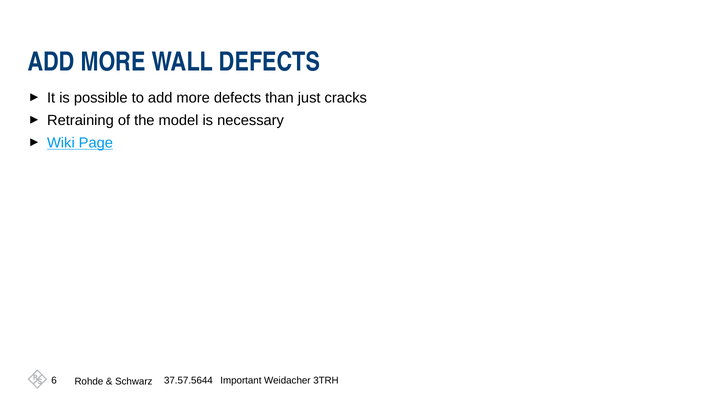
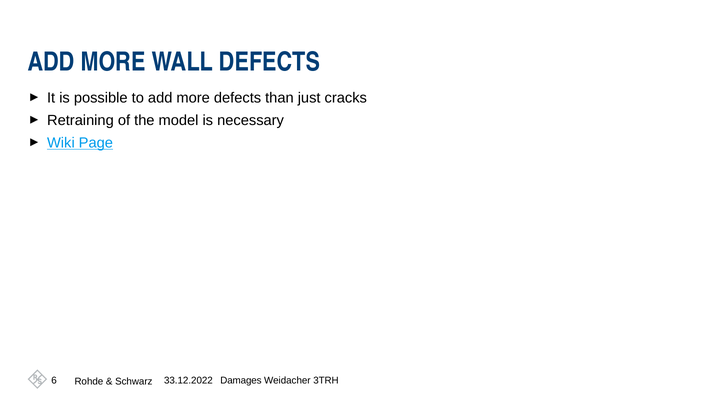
37.57.5644: 37.57.5644 -> 33.12.2022
Important: Important -> Damages
